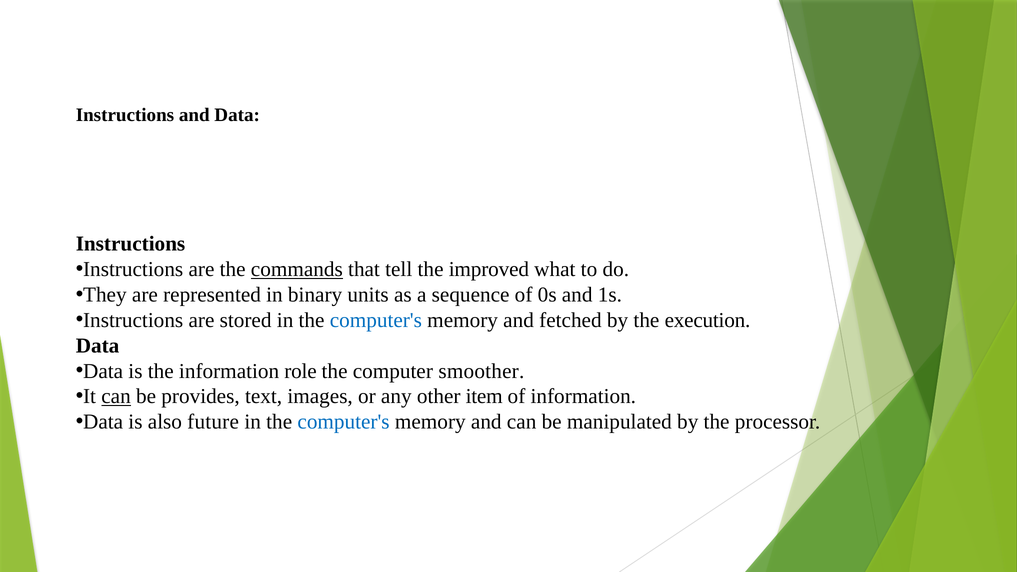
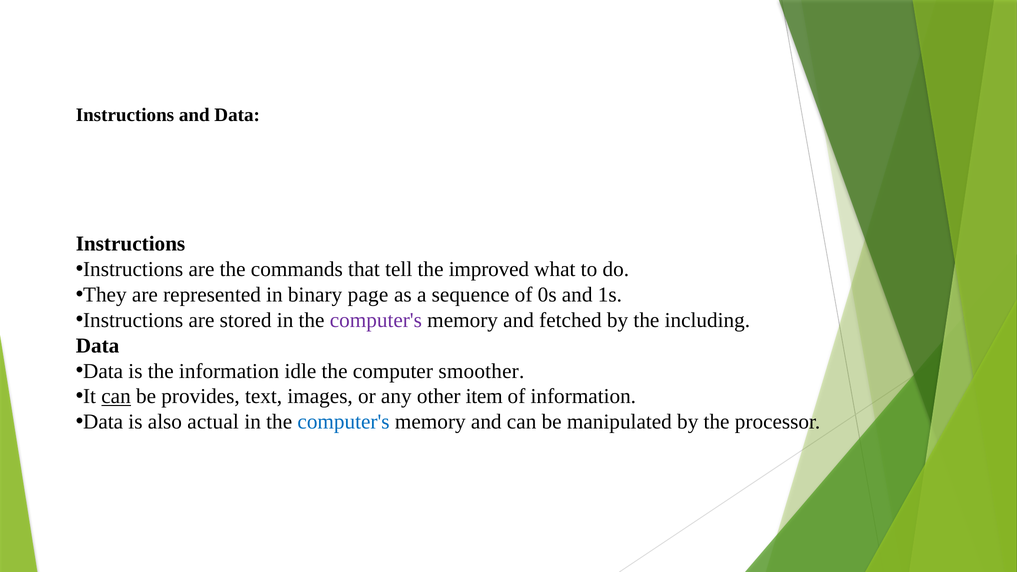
commands underline: present -> none
units: units -> page
computer's at (376, 320) colour: blue -> purple
execution: execution -> including
role: role -> idle
future: future -> actual
